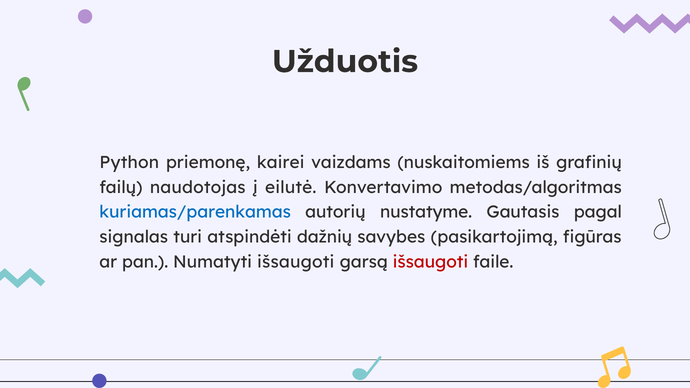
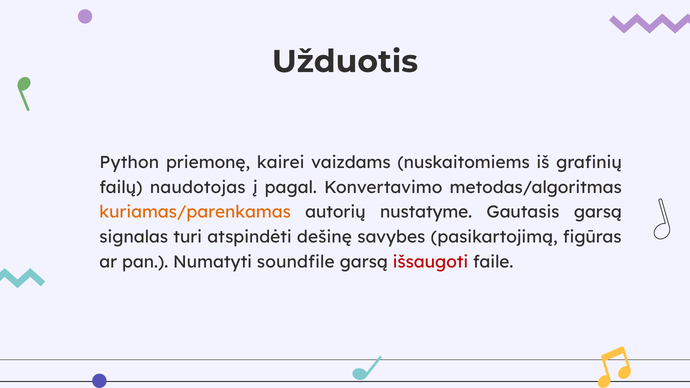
eilutė: eilutė -> pagal
kuriamas/parenkamas colour: blue -> orange
Gautasis pagal: pagal -> garsą
dažnių: dažnių -> dešinę
Numatyti išsaugoti: išsaugoti -> soundfile
